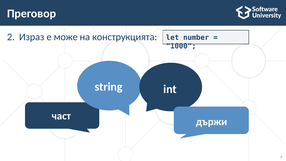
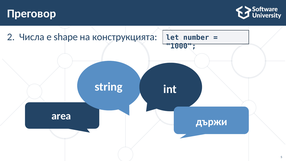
Израз: Израз -> Числа
може: може -> shape
част: част -> area
